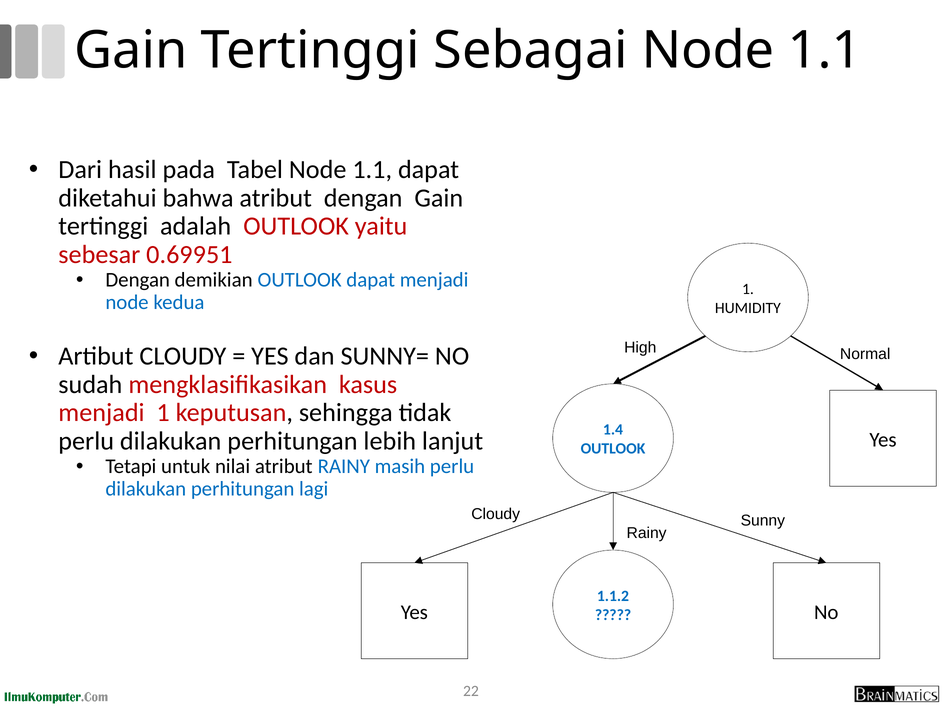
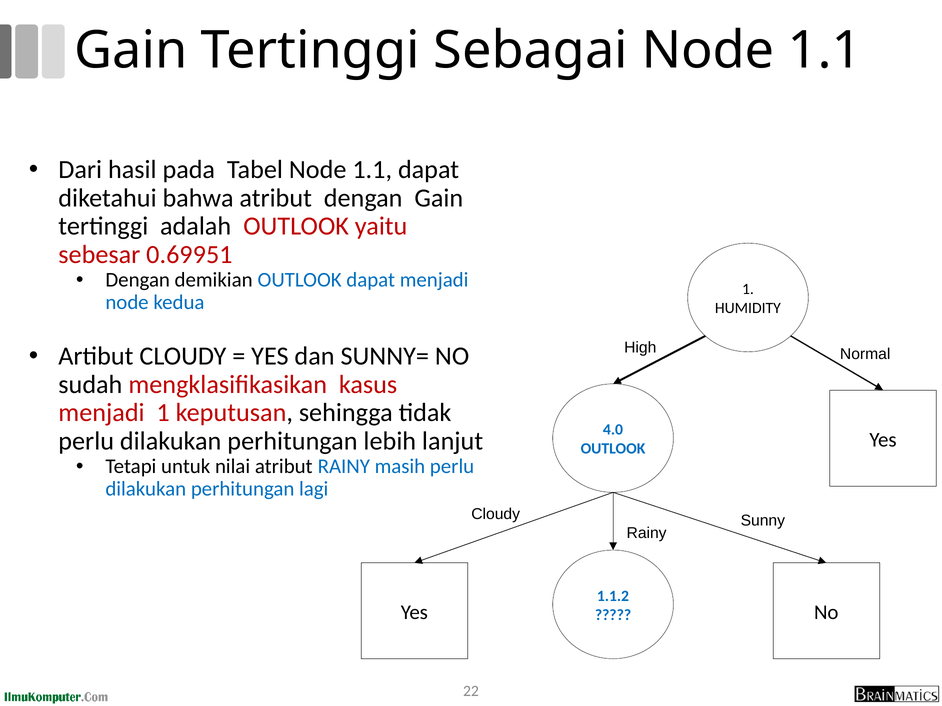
1.4: 1.4 -> 4.0
